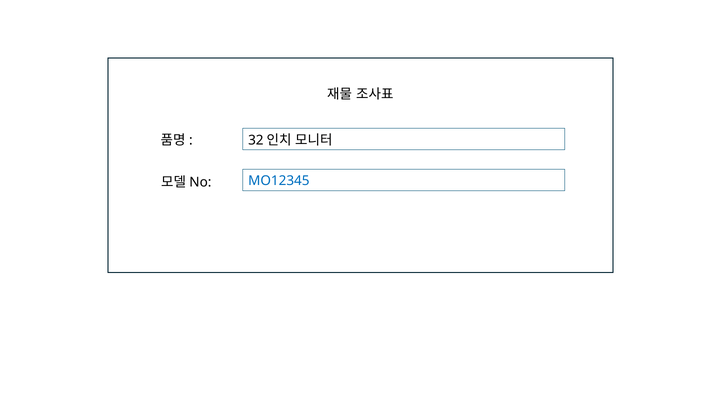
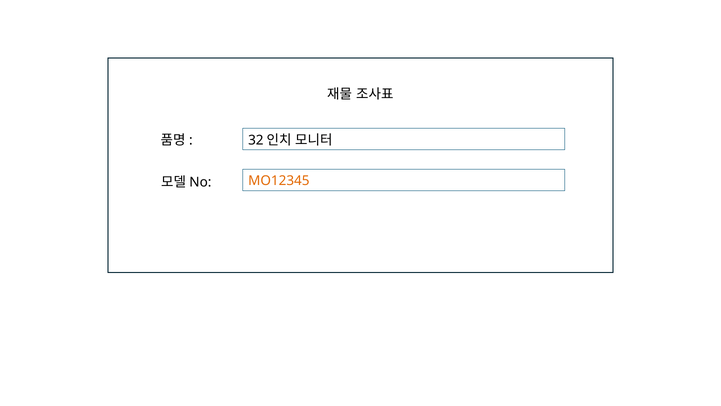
MO12345 colour: blue -> orange
